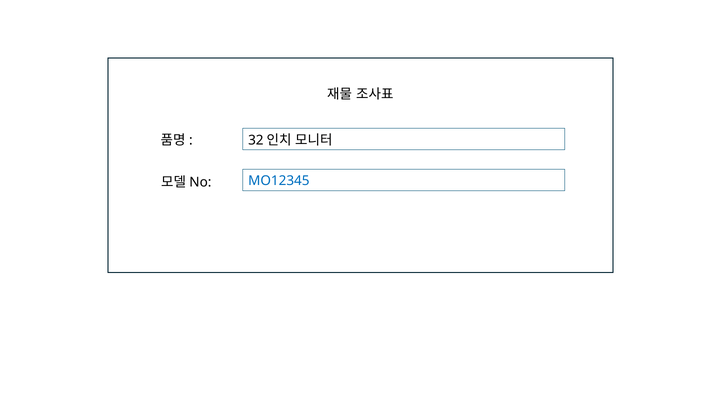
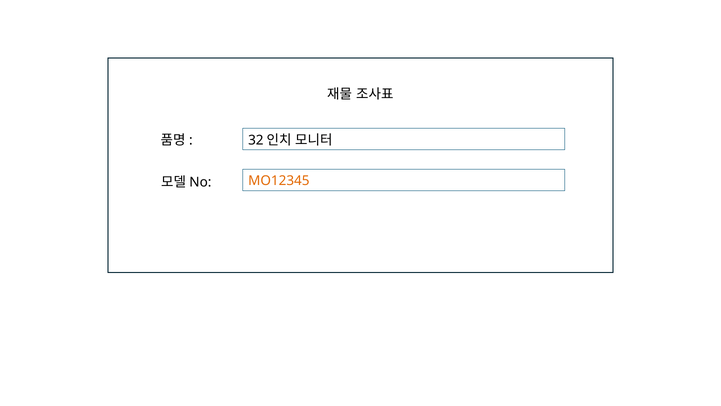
MO12345 colour: blue -> orange
